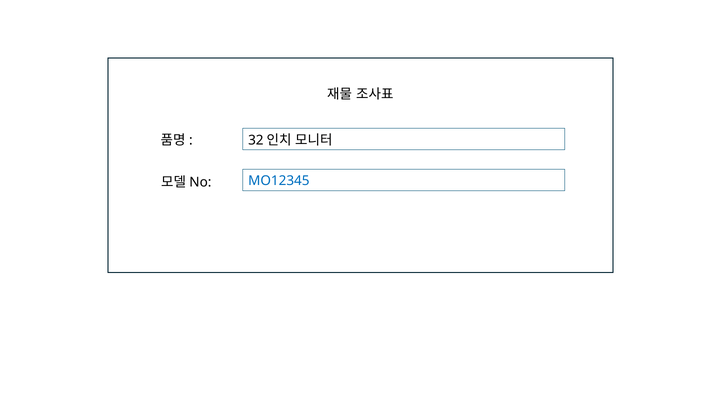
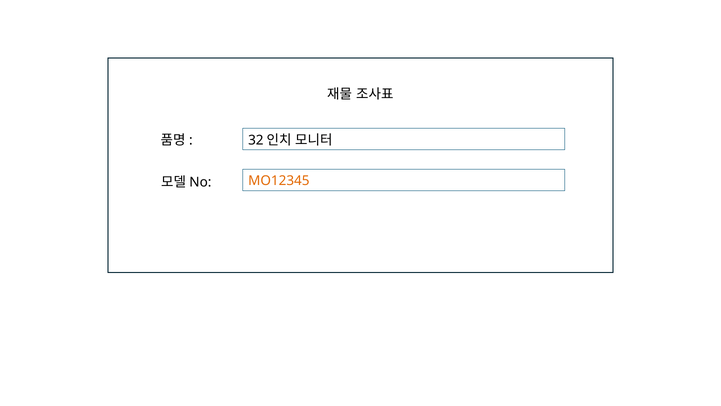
MO12345 colour: blue -> orange
